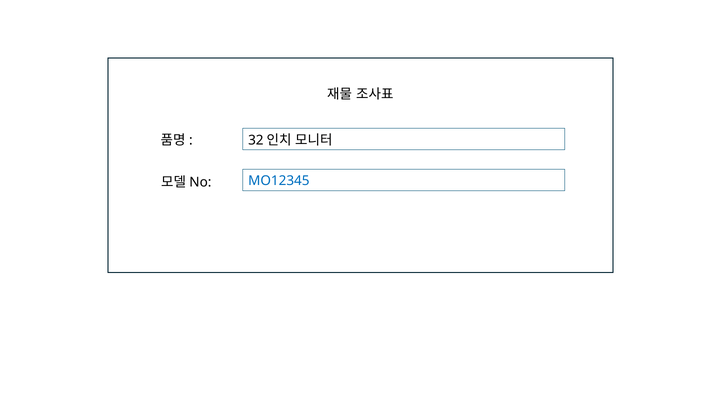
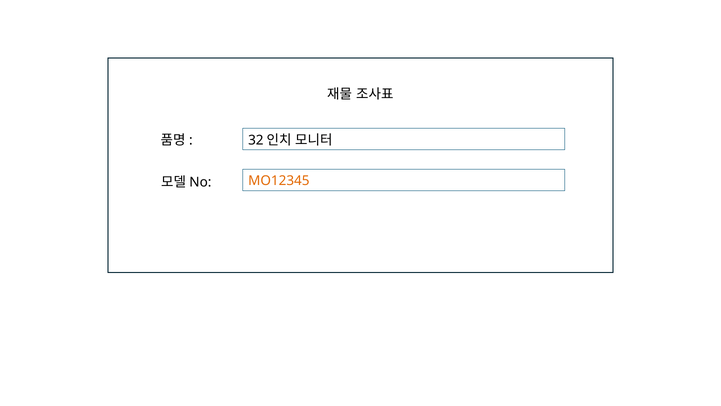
MO12345 colour: blue -> orange
